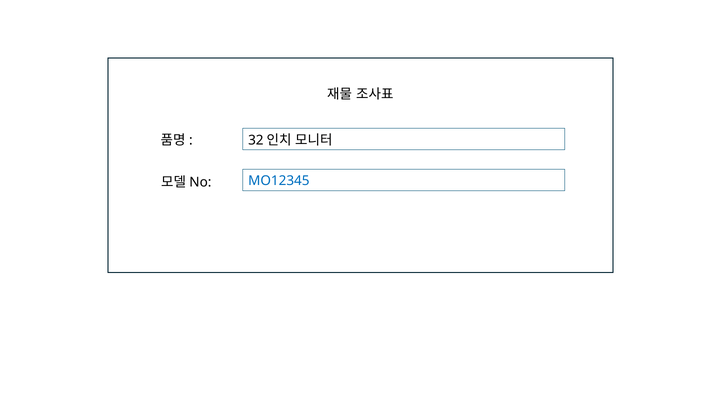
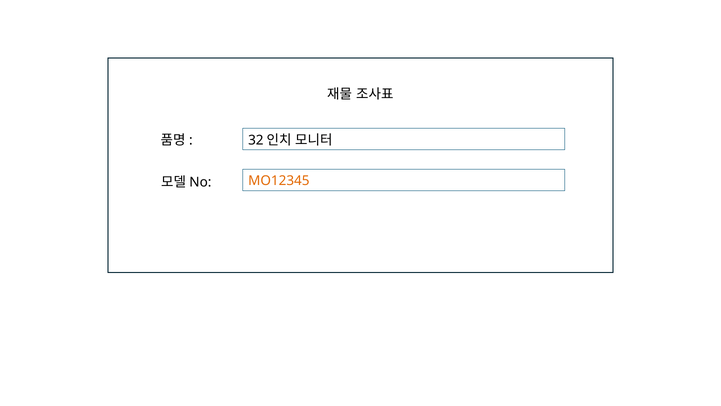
MO12345 colour: blue -> orange
